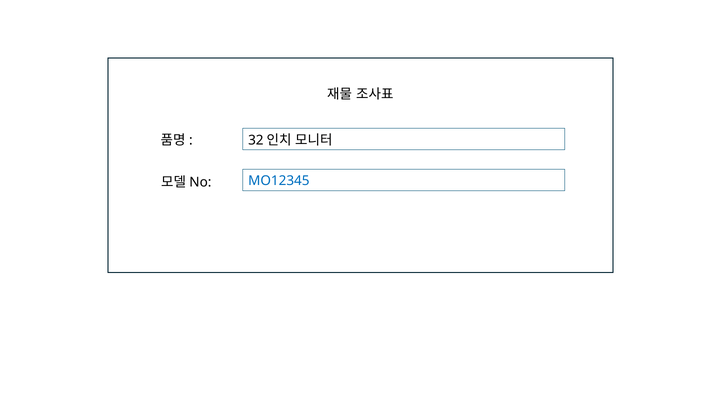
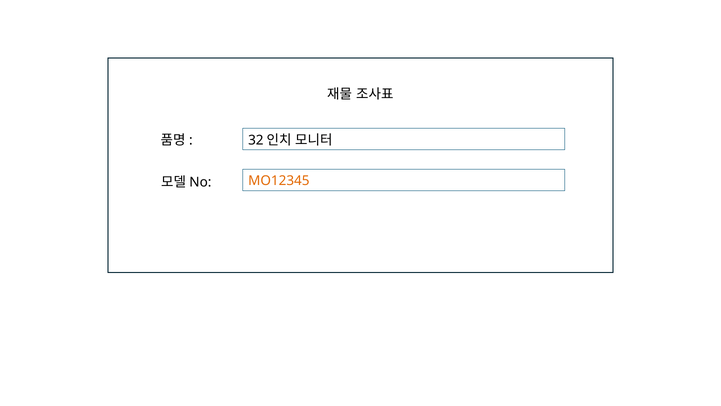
MO12345 colour: blue -> orange
